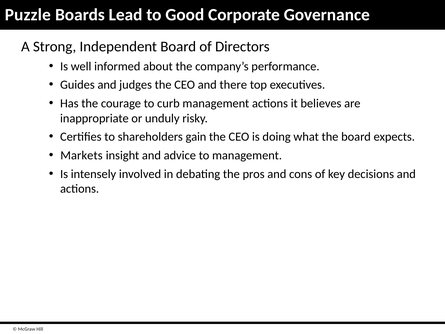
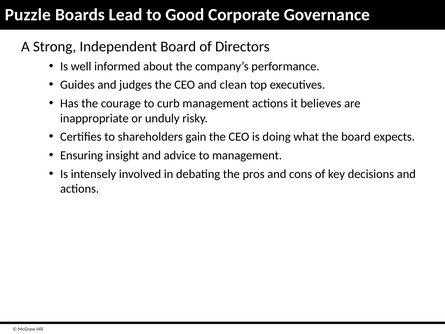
there: there -> clean
Markets: Markets -> Ensuring
